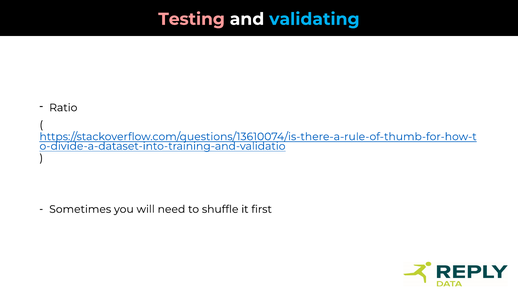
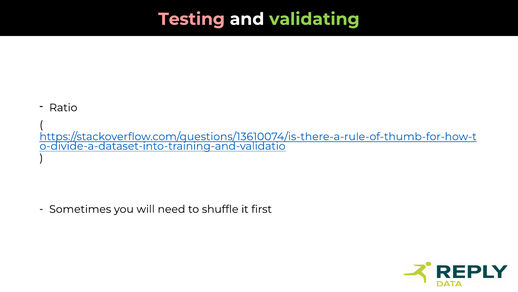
validating colour: light blue -> light green
